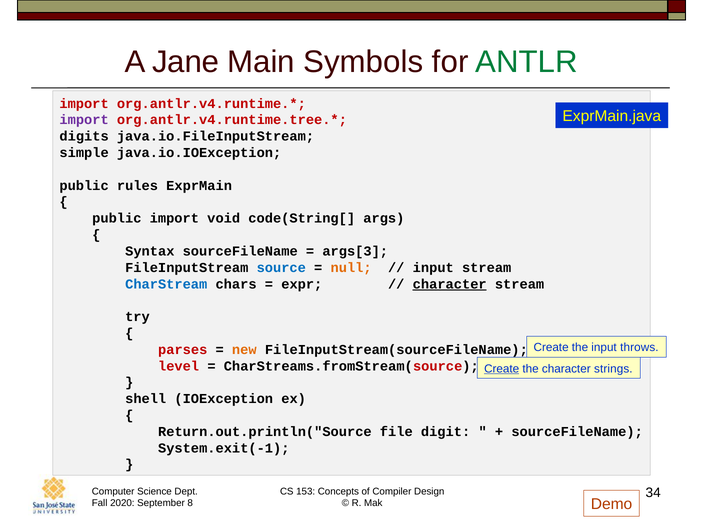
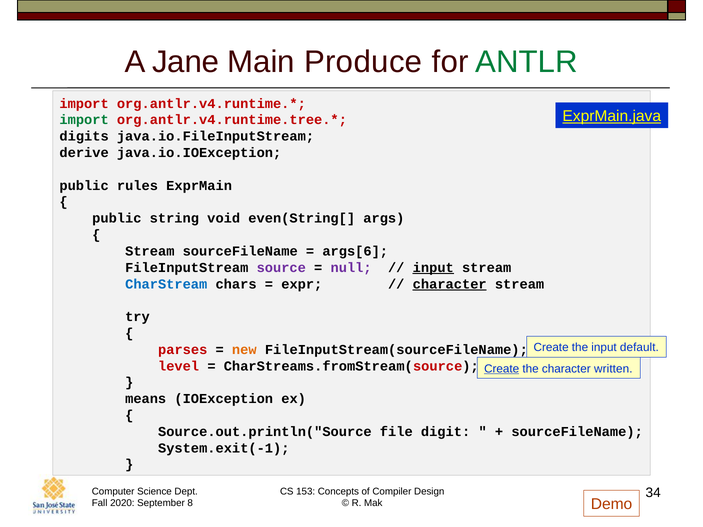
Symbols: Symbols -> Produce
ExprMain.java underline: none -> present
import at (84, 120) colour: purple -> green
simple: simple -> derive
public import: import -> string
code(String[: code(String[ -> even(String[
Syntax at (150, 251): Syntax -> Stream
args[3: args[3 -> args[6
source colour: blue -> purple
null colour: orange -> purple
input at (433, 268) underline: none -> present
throws: throws -> default
strings: strings -> written
shell: shell -> means
Return.out.println("Source: Return.out.println("Source -> Source.out.println("Source
